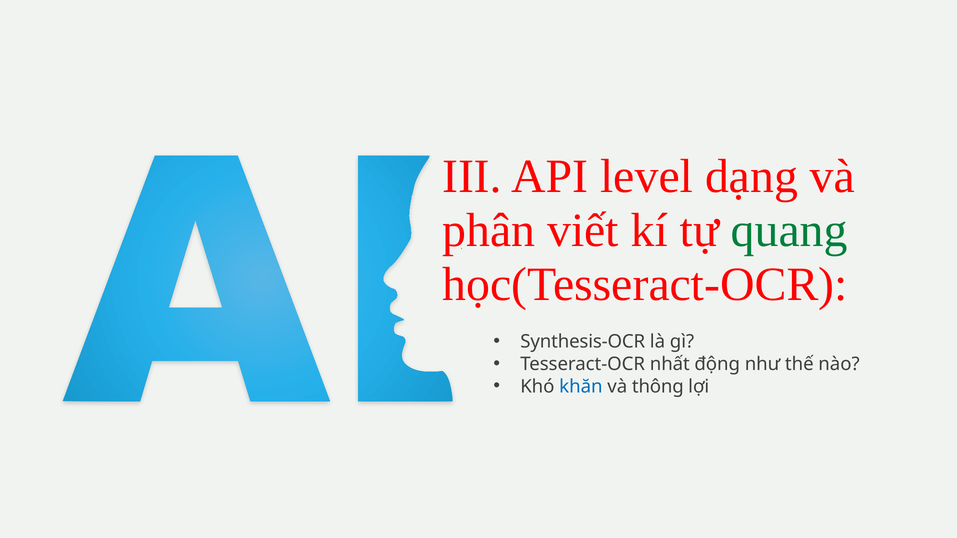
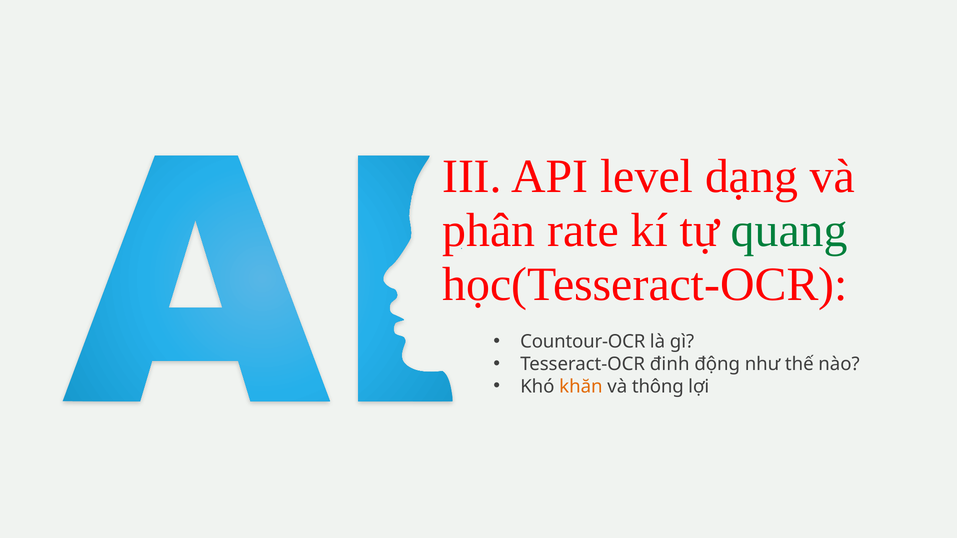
viết: viết -> rate
Synthesis-OCR: Synthesis-OCR -> Countour-OCR
nhất: nhất -> đinh
khăn colour: blue -> orange
